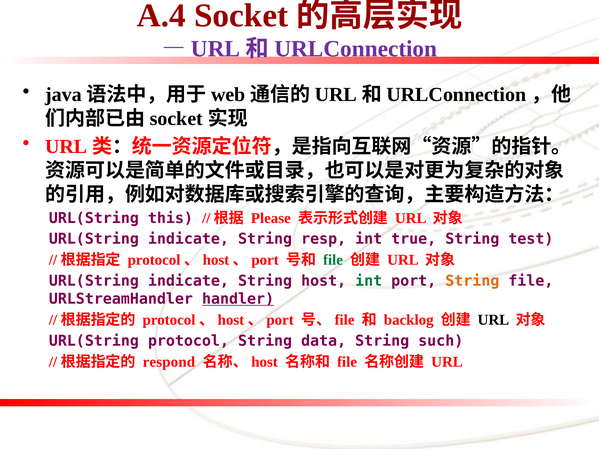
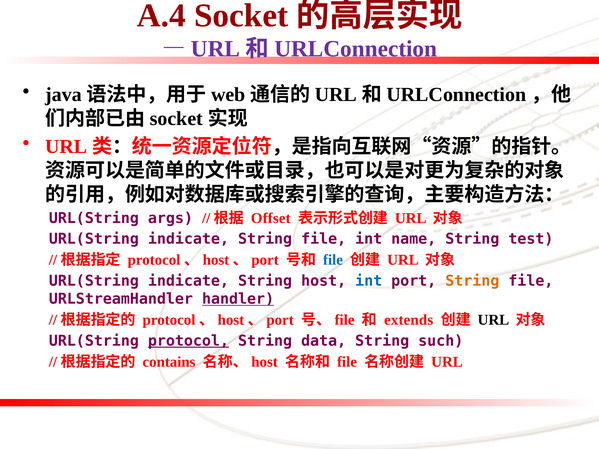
this: this -> args
Please: Please -> Offset
resp at (324, 239): resp -> file
true: true -> name
file at (333, 260) colour: green -> blue
int at (369, 281) colour: green -> blue
backlog: backlog -> extends
protocol underline: none -> present
respond: respond -> contains
